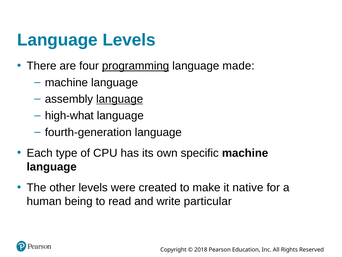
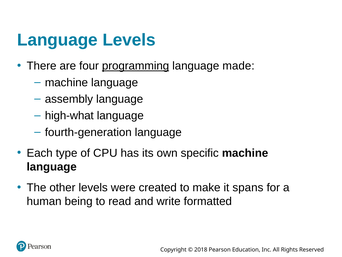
language at (120, 99) underline: present -> none
native: native -> spans
particular: particular -> formatted
